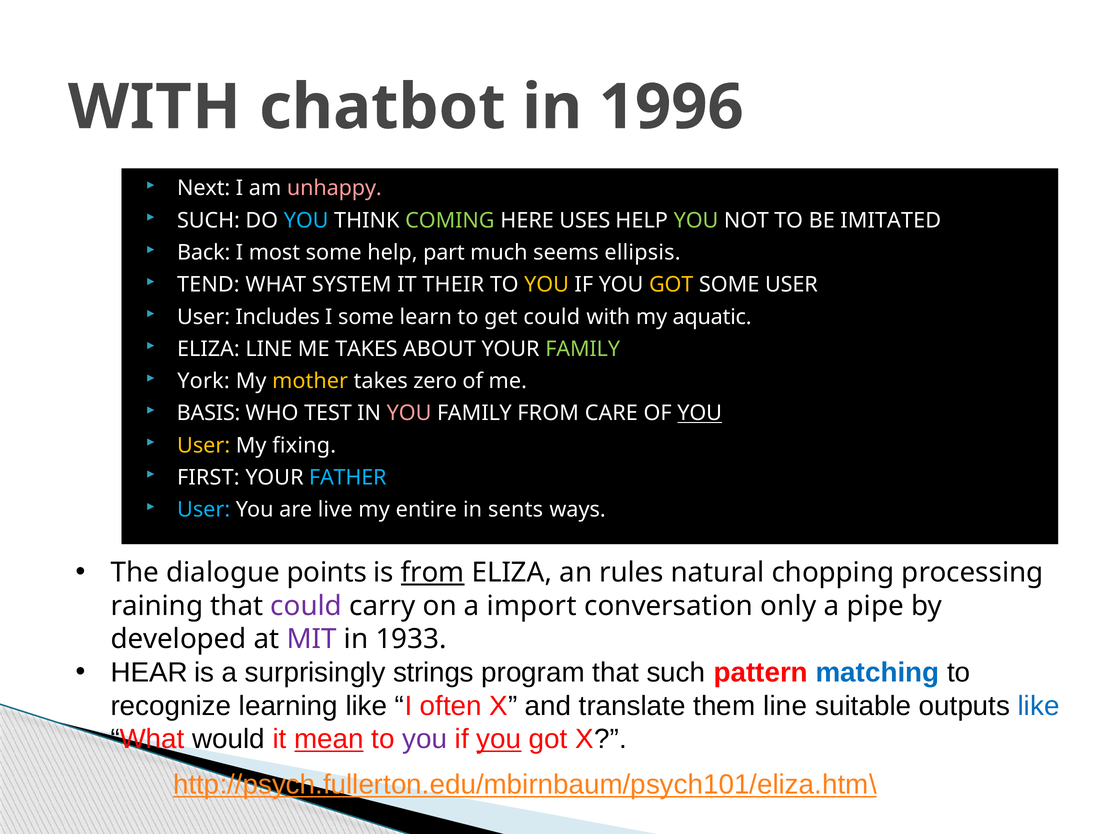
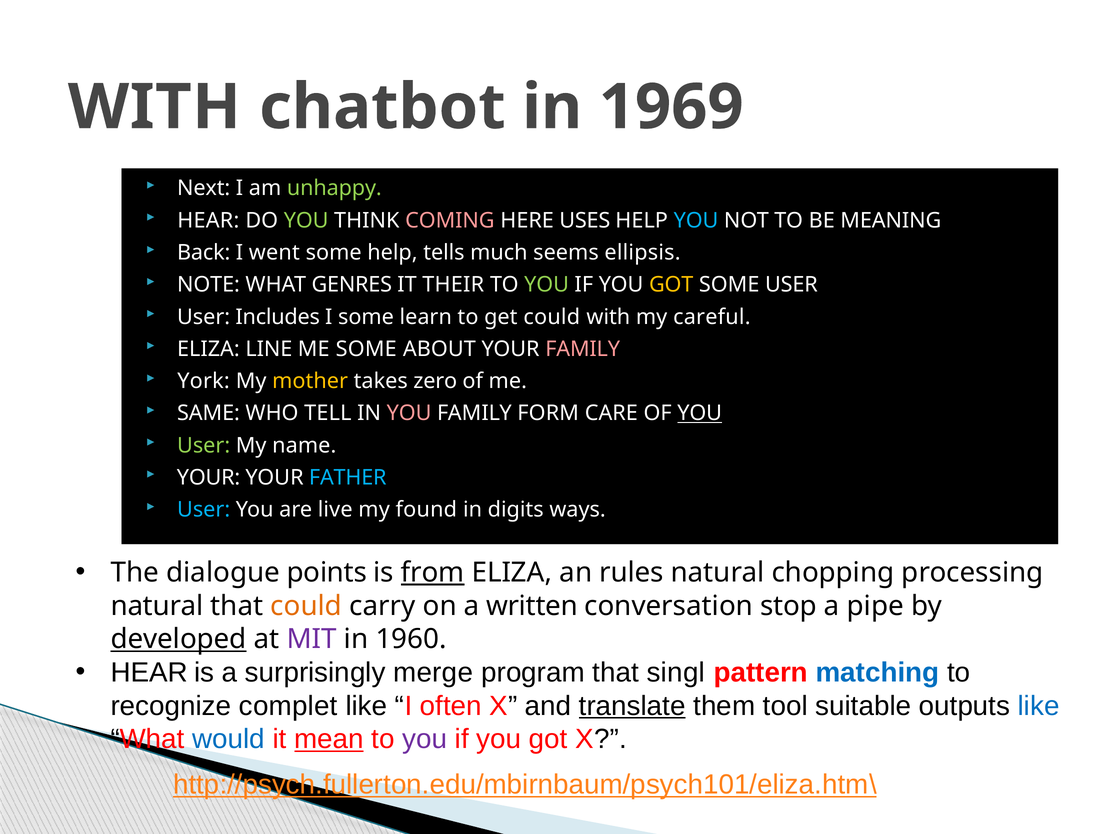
1996: 1996 -> 1969
unhappy colour: pink -> light green
SUCH at (208, 221): SUCH -> HEAR
YOU at (306, 221) colour: light blue -> light green
COMING colour: light green -> pink
YOU at (696, 221) colour: light green -> light blue
IMITATED: IMITATED -> MEANING
most: most -> went
part: part -> tells
TEND: TEND -> NOTE
SYSTEM: SYSTEM -> GENRES
YOU at (547, 285) colour: yellow -> light green
aquatic: aquatic -> careful
ME TAKES: TAKES -> SOME
FAMILY at (583, 349) colour: light green -> pink
BASIS: BASIS -> SAME
TEST: TEST -> TELL
FAMILY FROM: FROM -> FORM
User at (204, 446) colour: yellow -> light green
fixing: fixing -> name
FIRST at (208, 478): FIRST -> YOUR
entire: entire -> found
sents: sents -> digits
raining at (157, 606): raining -> natural
could at (306, 606) colour: purple -> orange
import: import -> written
only: only -> stop
developed underline: none -> present
1933: 1933 -> 1960
strings: strings -> merge
that such: such -> singl
learning: learning -> complet
translate underline: none -> present
them line: line -> tool
would colour: black -> blue
you at (499, 740) underline: present -> none
